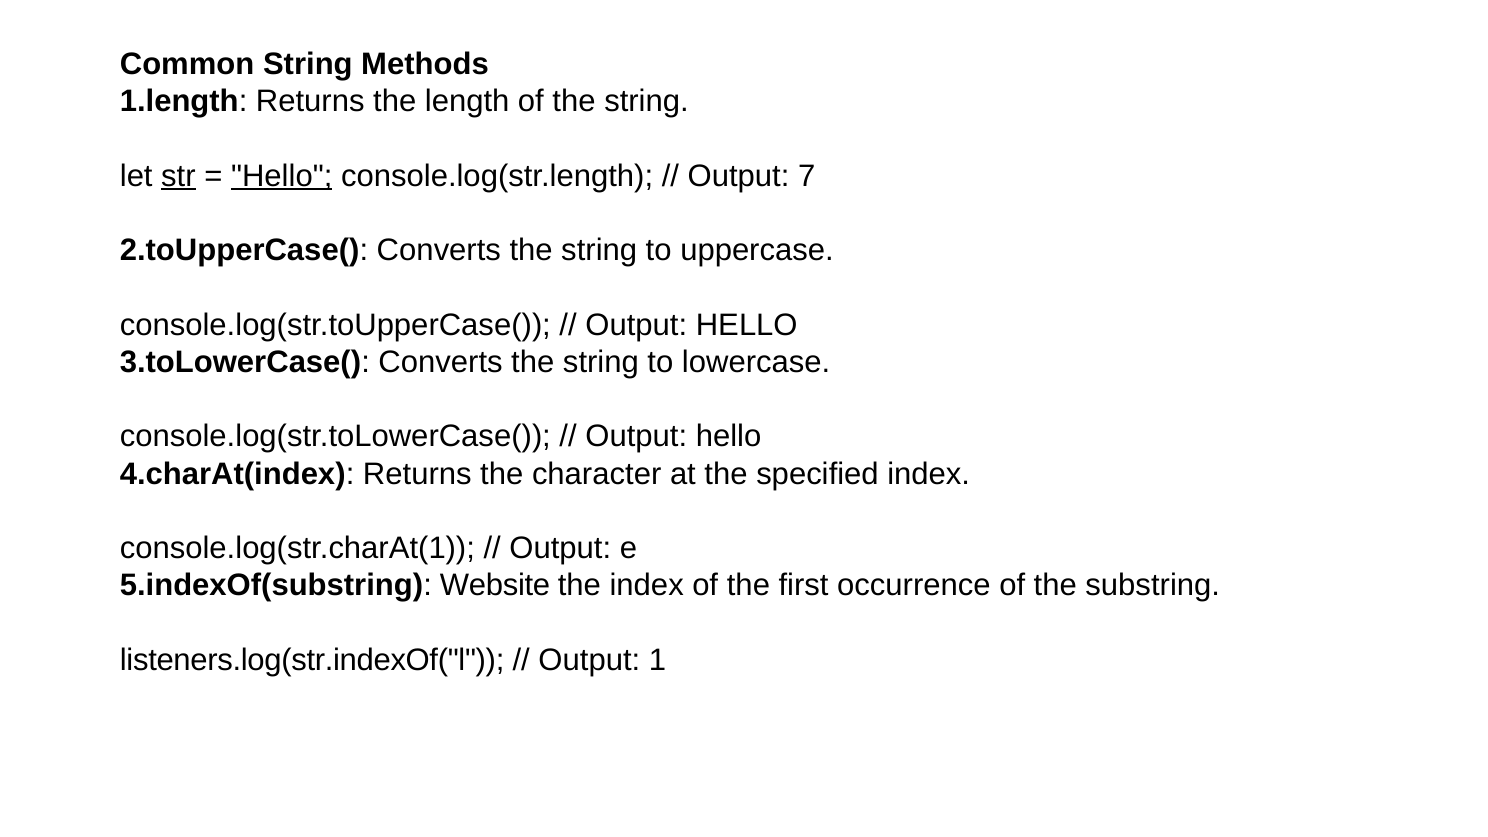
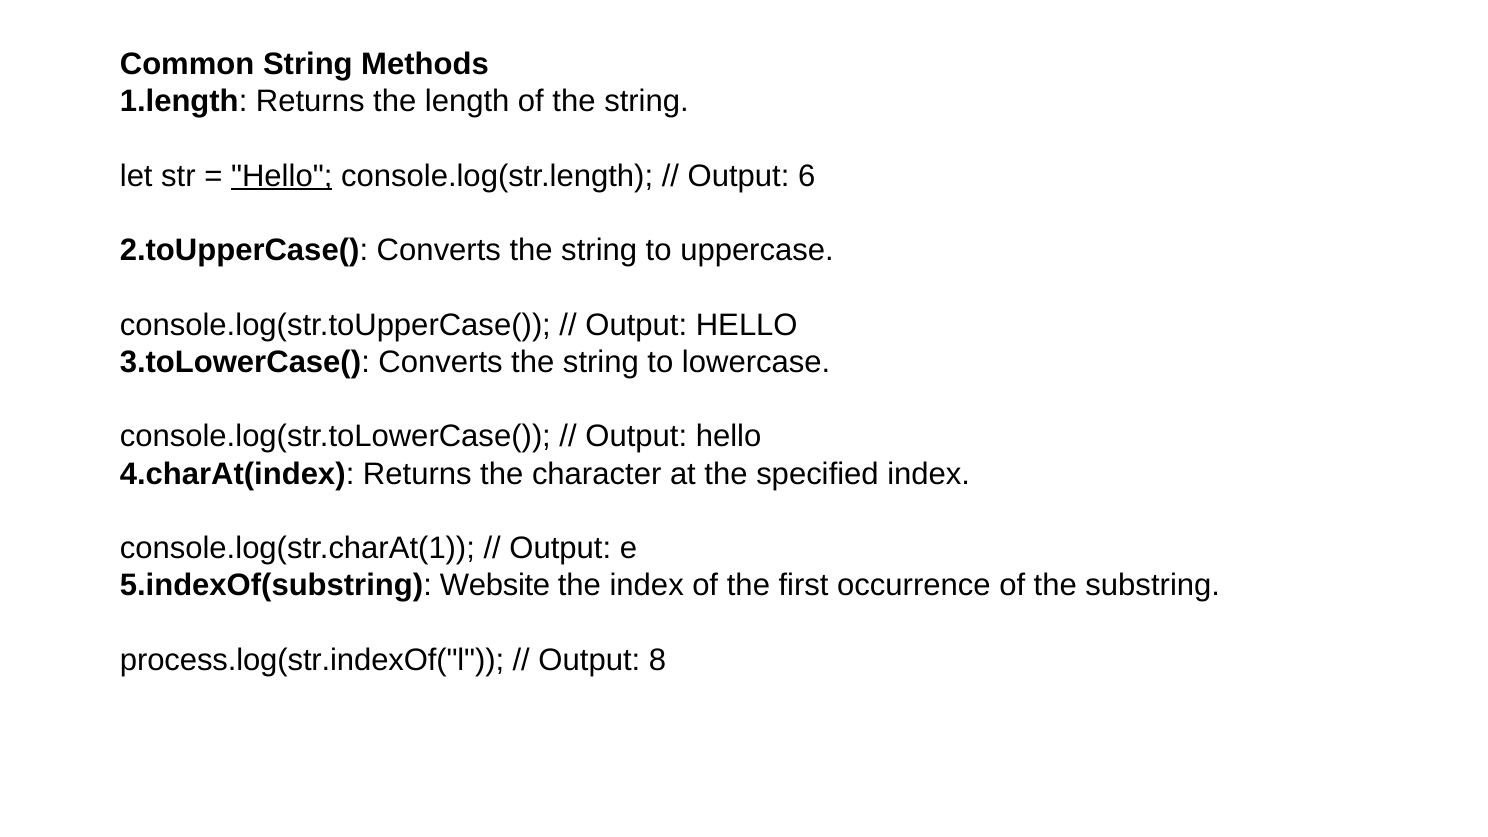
str underline: present -> none
7: 7 -> 6
listeners.log(str.indexOf("l: listeners.log(str.indexOf("l -> process.log(str.indexOf("l
1: 1 -> 8
